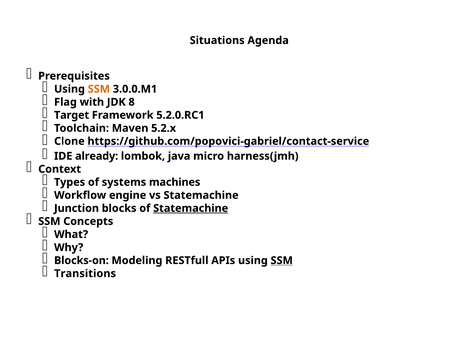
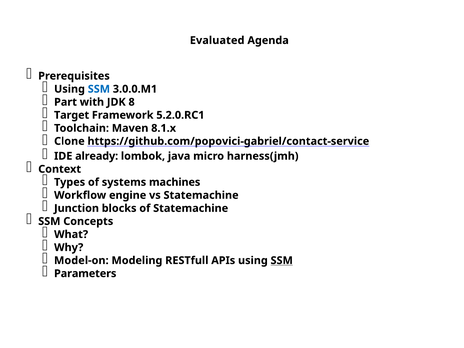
Situations: Situations -> Evaluated
SSM at (99, 89) colour: orange -> blue
Flag: Flag -> Part
5.2.x: 5.2.x -> 8.1.x
Statemachine at (191, 208) underline: present -> none
Blocks-on: Blocks-on -> Model-on
Transitions: Transitions -> Parameters
